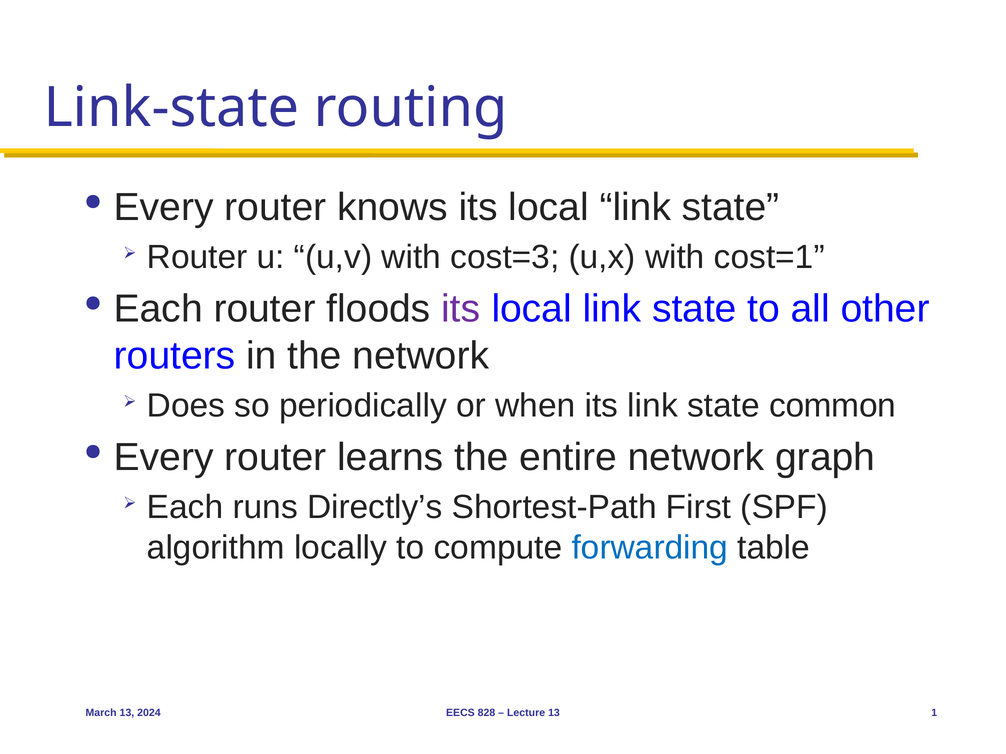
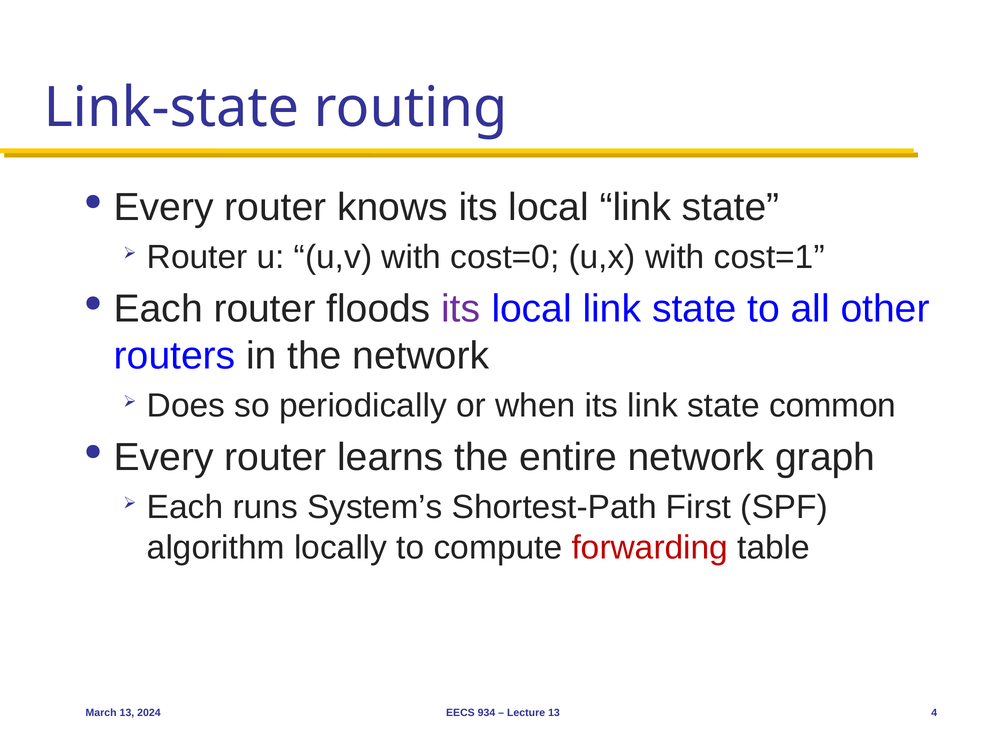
cost=3: cost=3 -> cost=0
Directly’s: Directly’s -> System’s
forwarding colour: blue -> red
828: 828 -> 934
1: 1 -> 4
